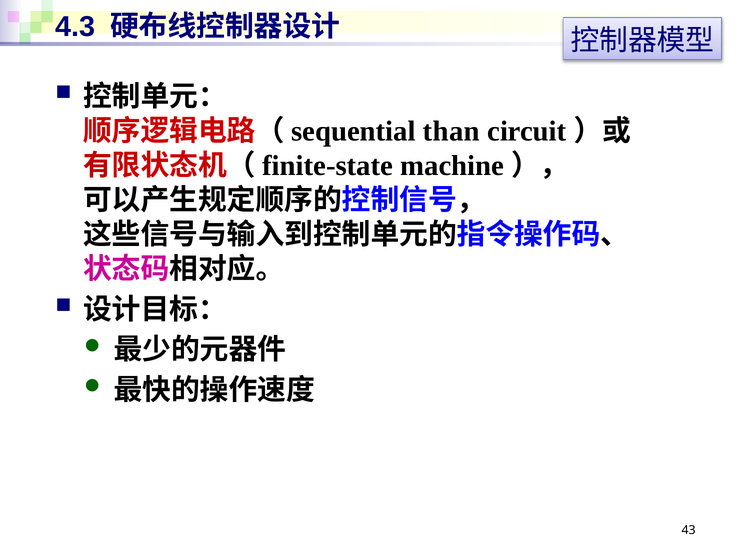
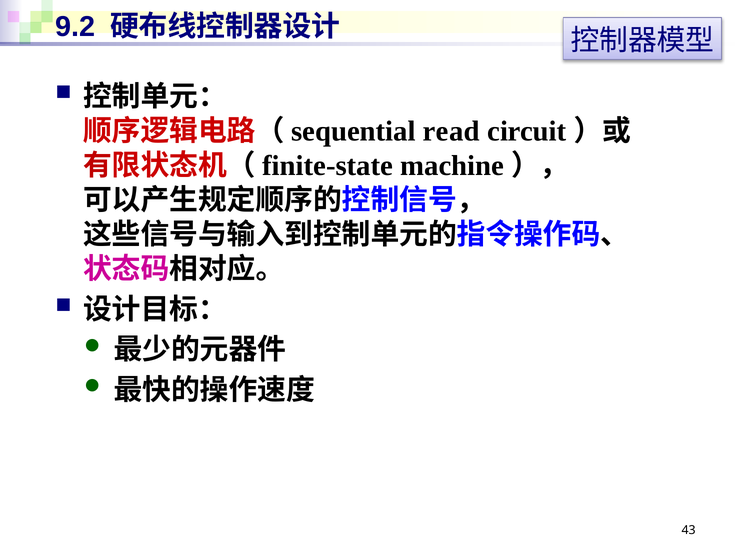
4.3: 4.3 -> 9.2
than: than -> read
